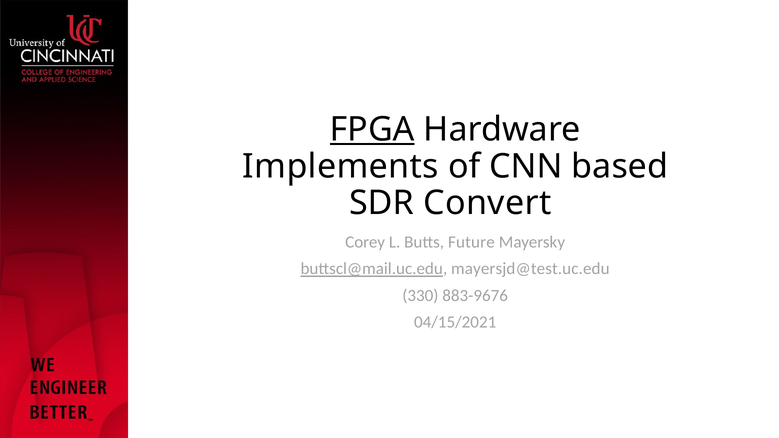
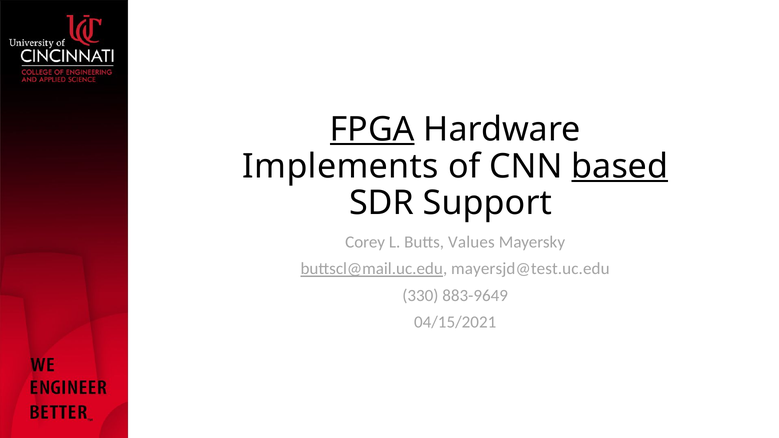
based underline: none -> present
Convert: Convert -> Support
Future: Future -> Values
883-9676: 883-9676 -> 883-9649
